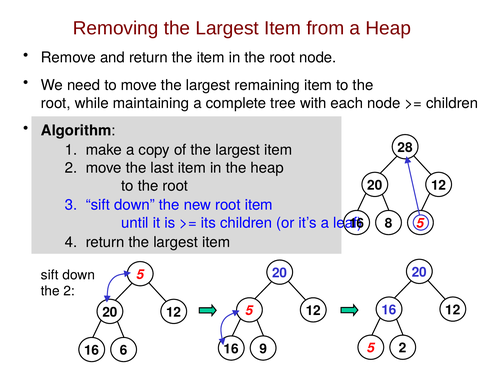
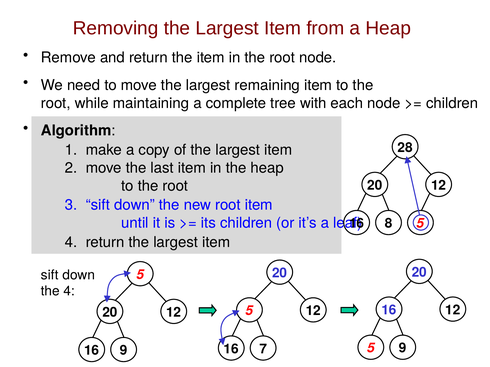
the 2: 2 -> 4
5 2: 2 -> 9
9: 9 -> 7
16 6: 6 -> 9
